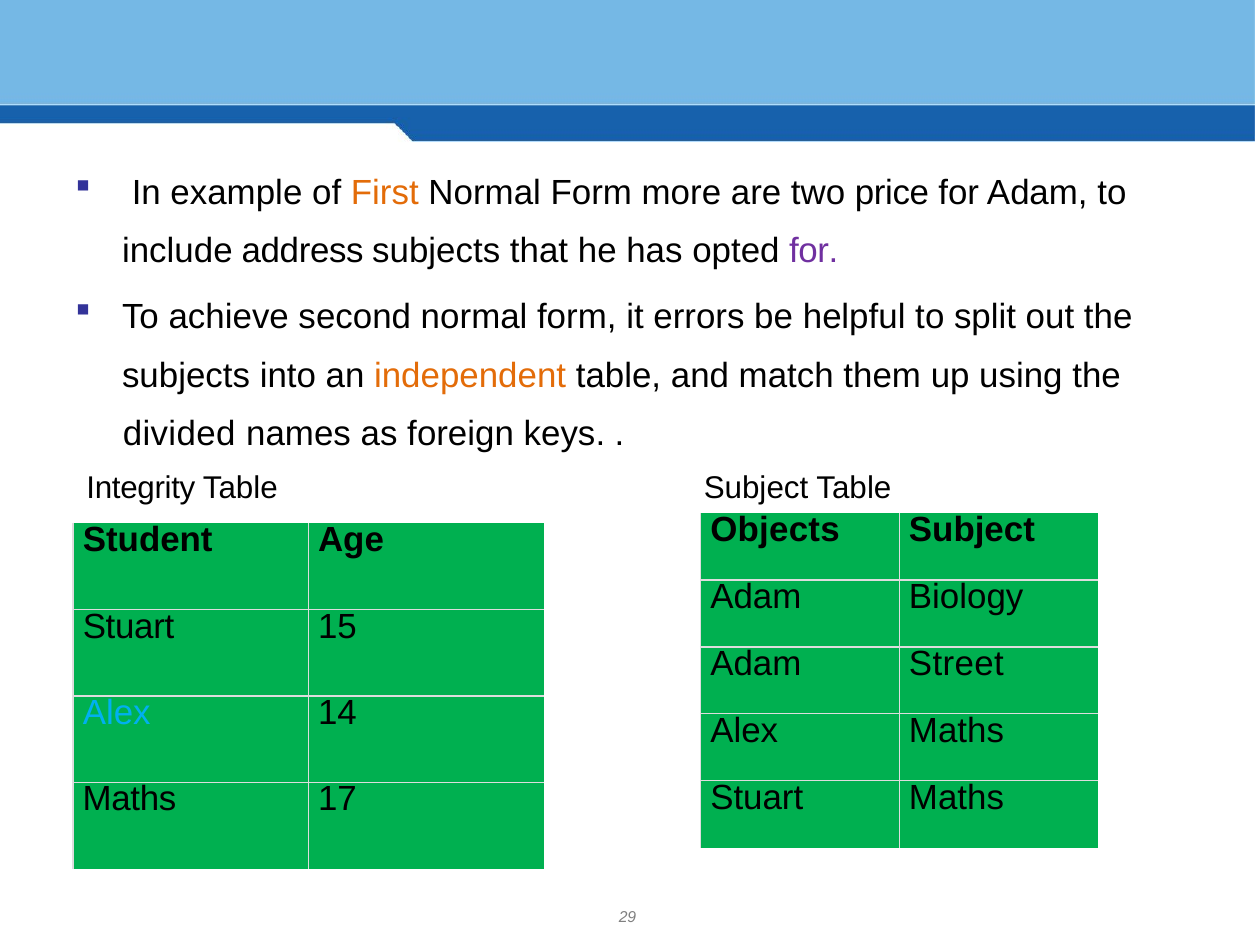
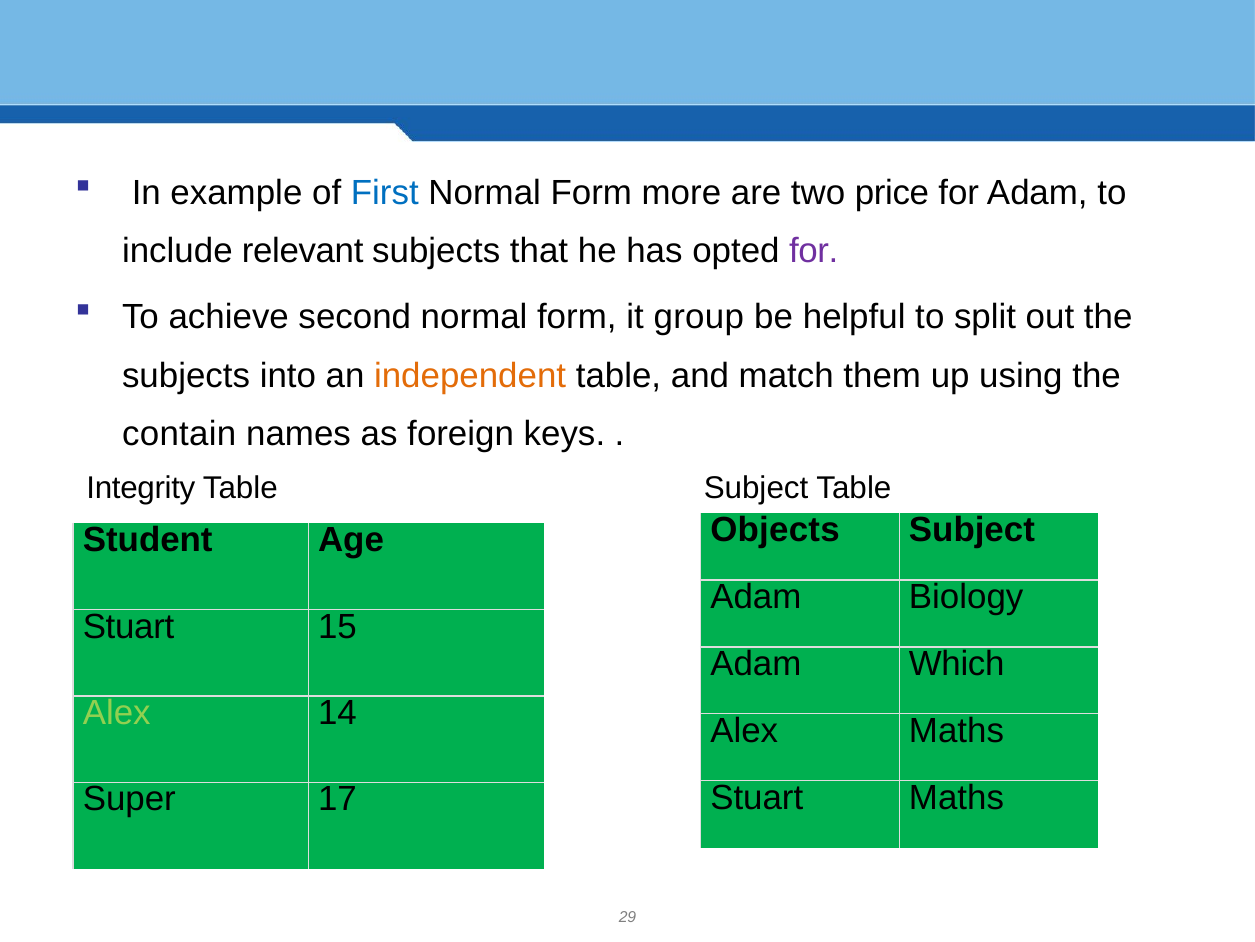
First colour: orange -> blue
address: address -> relevant
errors: errors -> group
divided: divided -> contain
Street: Street -> Which
Alex at (117, 712) colour: light blue -> light green
Maths at (130, 799): Maths -> Super
